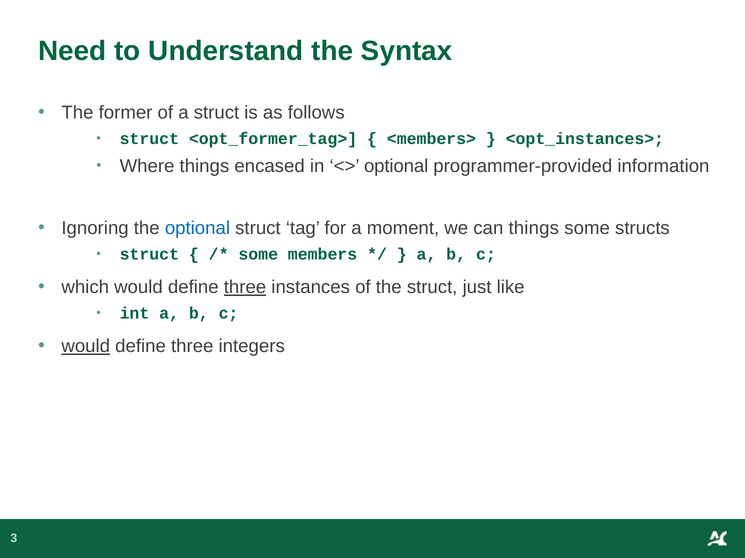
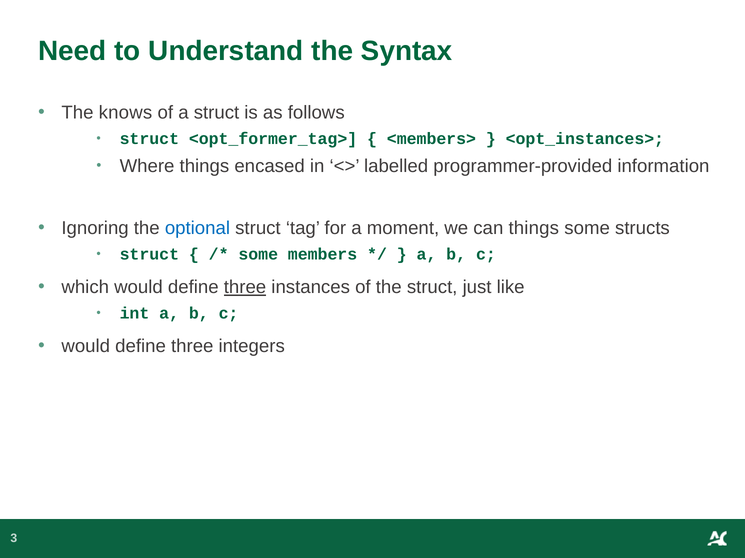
former: former -> knows
optional at (396, 166): optional -> labelled
would at (86, 347) underline: present -> none
